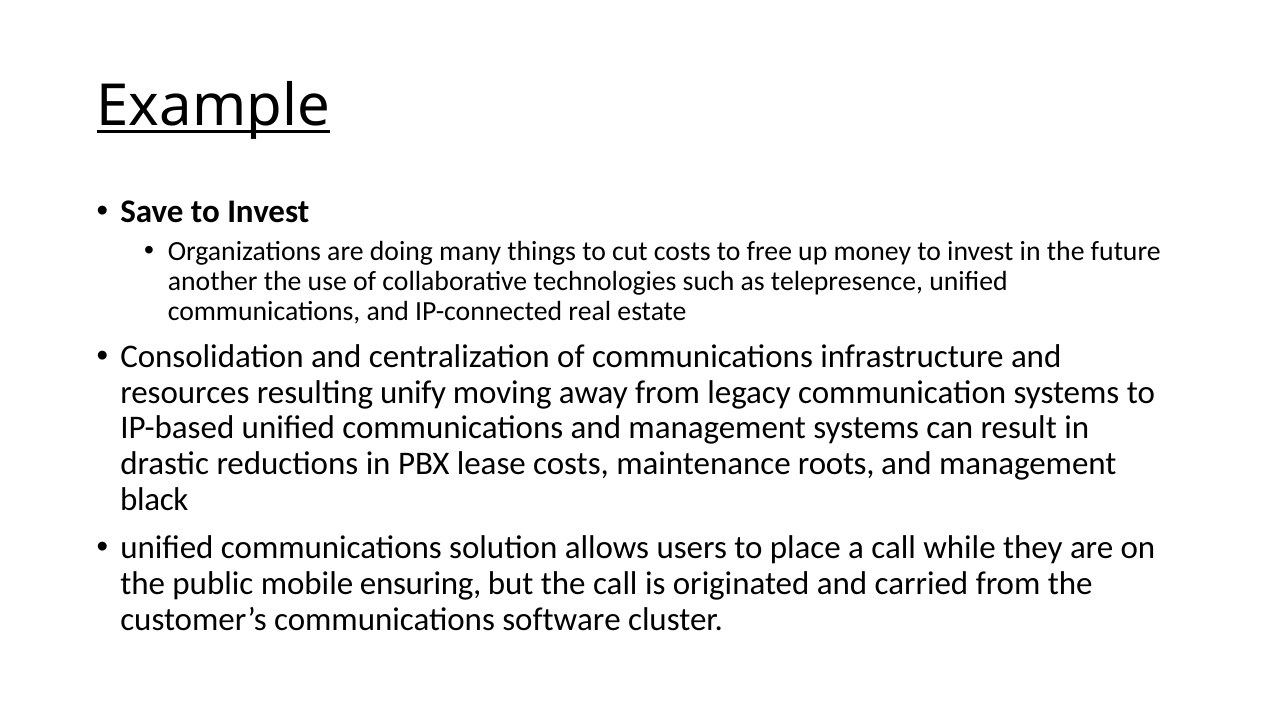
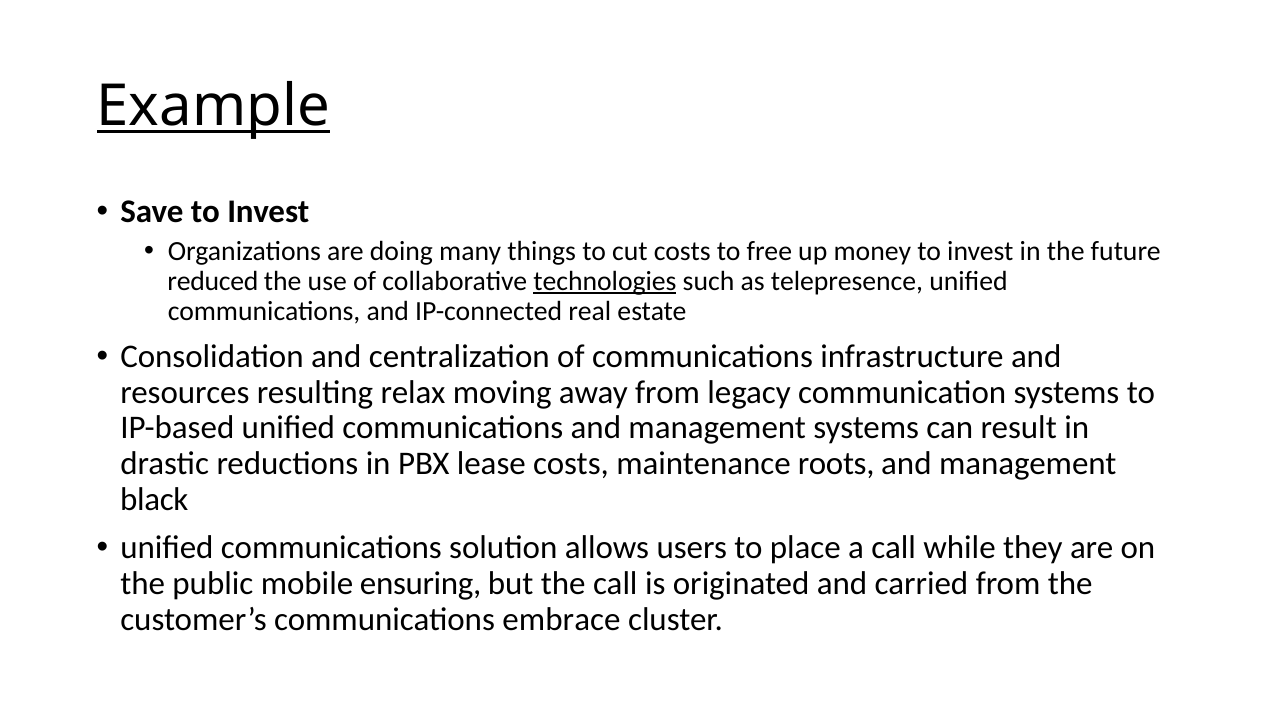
another: another -> reduced
technologies underline: none -> present
unify: unify -> relax
software: software -> embrace
